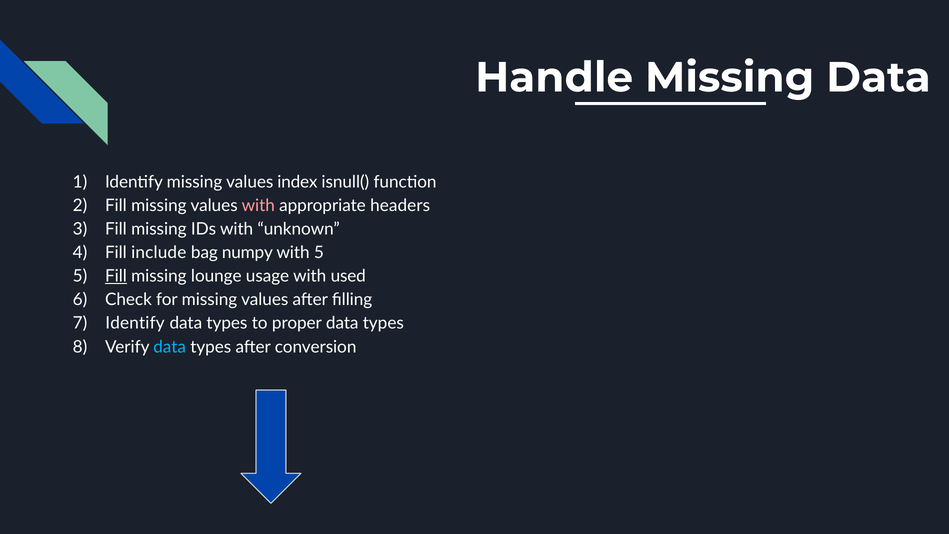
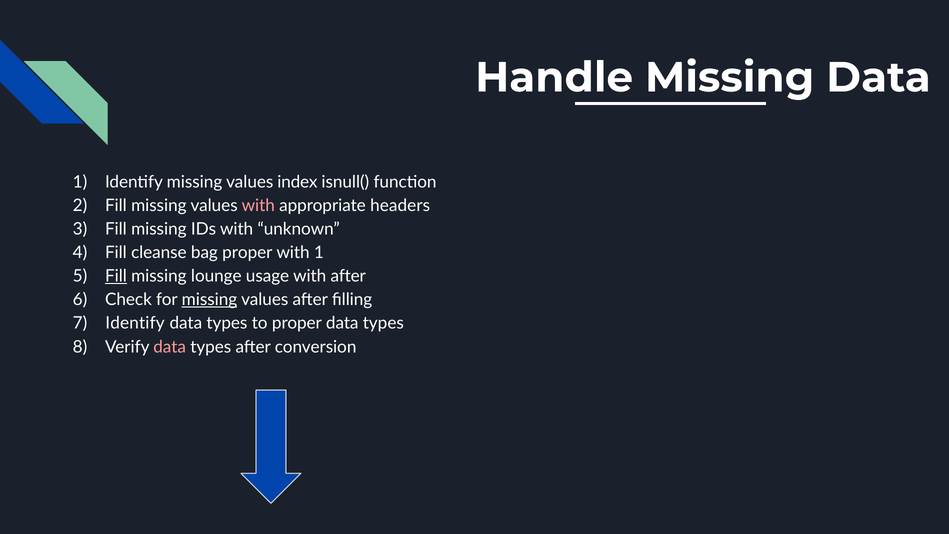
include: include -> cleanse
bag numpy: numpy -> proper
with 5: 5 -> 1
with used: used -> after
missing at (209, 300) underline: none -> present
data at (170, 347) colour: light blue -> pink
